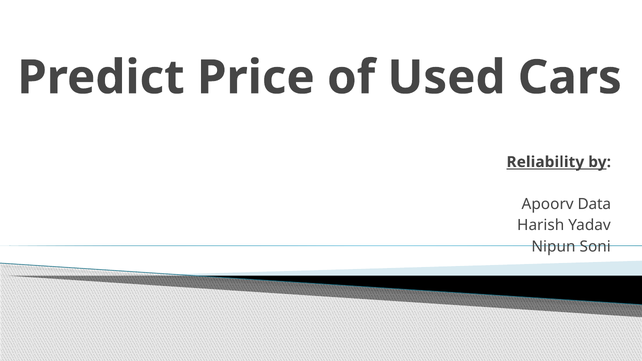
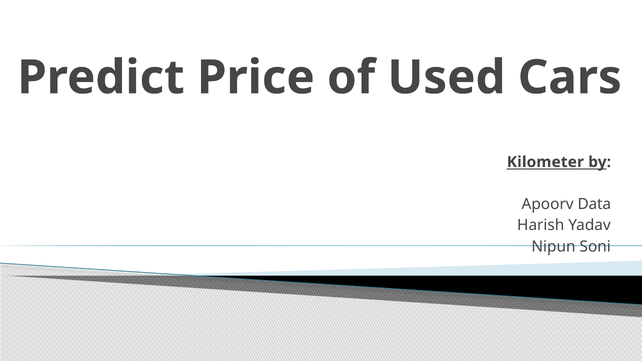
Reliability: Reliability -> Kilometer
